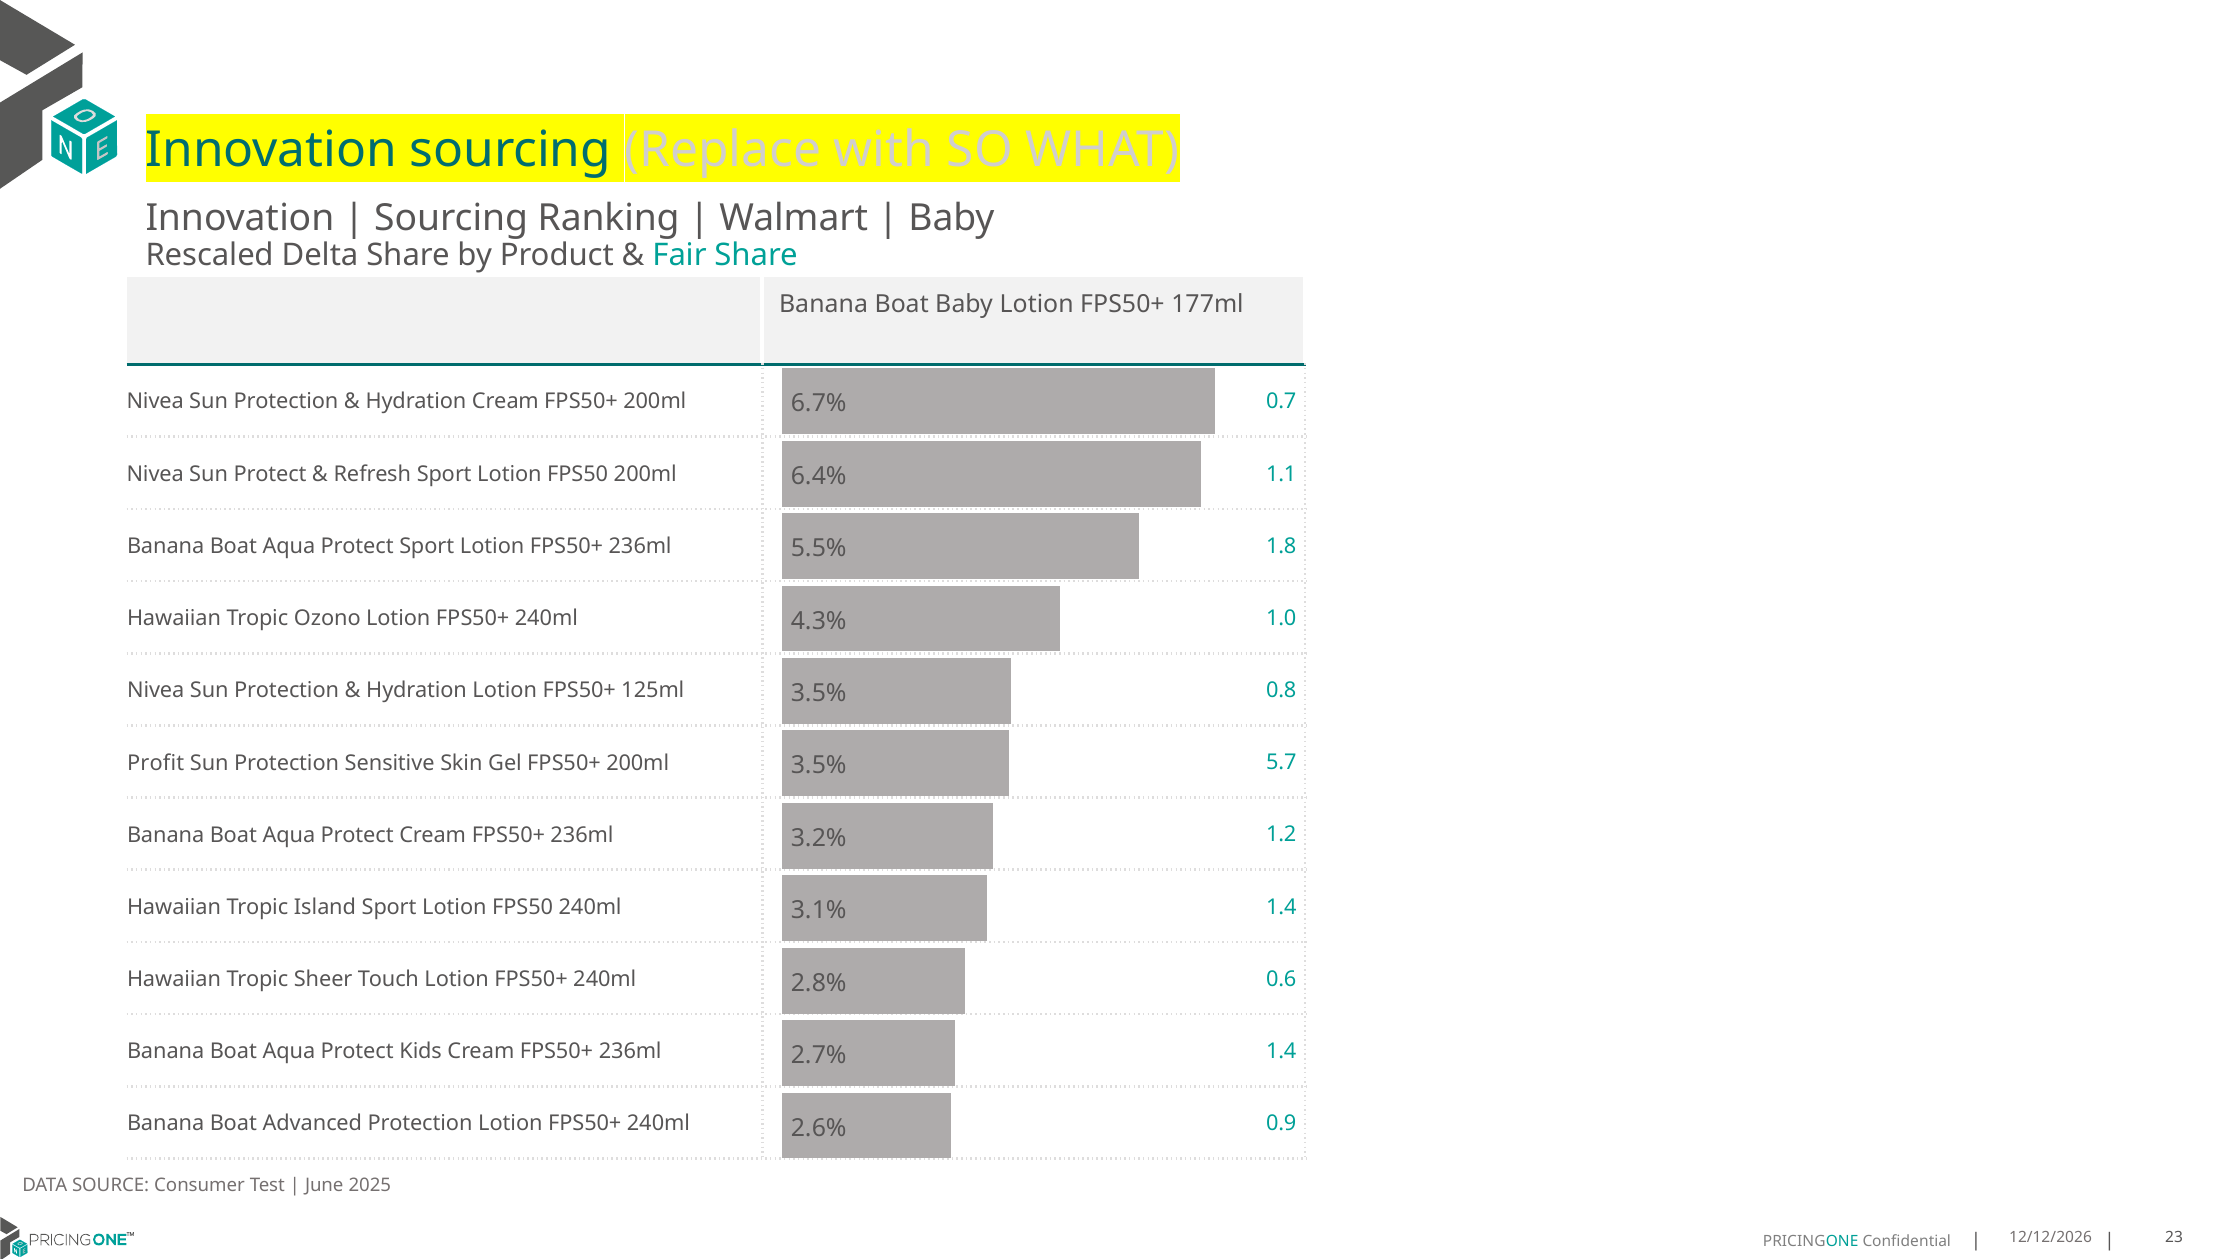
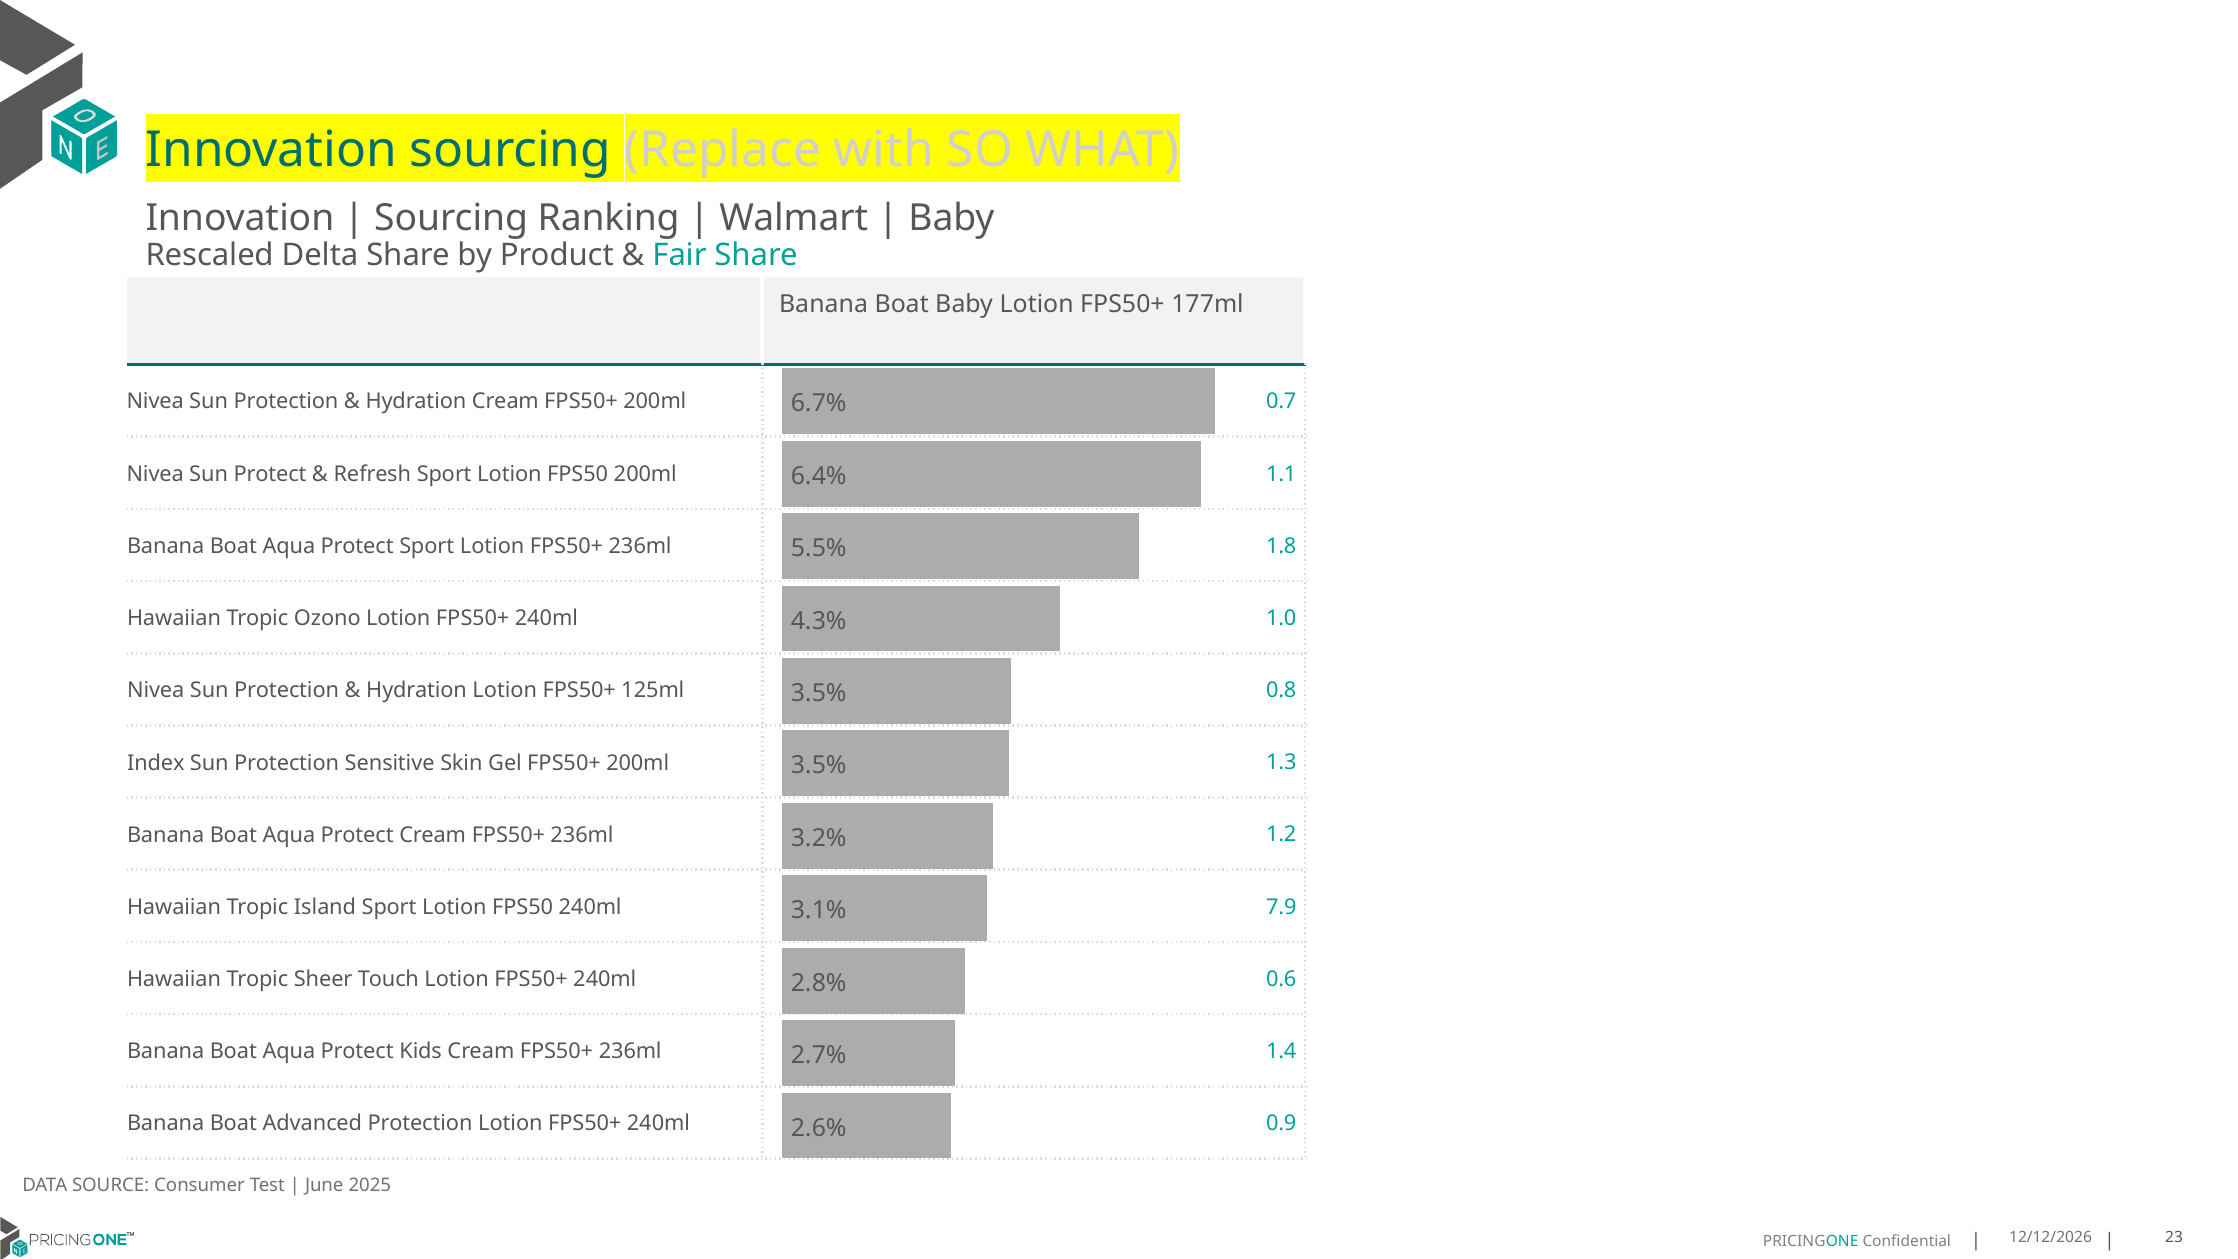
Profit: Profit -> Index
5.7: 5.7 -> 1.3
240ml 1.4: 1.4 -> 7.9
